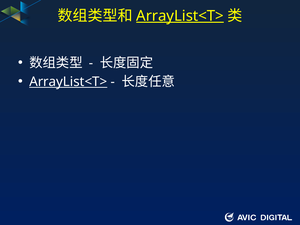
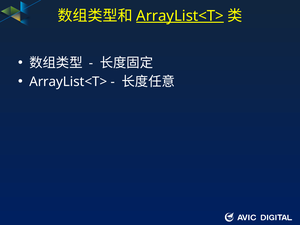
ArrayList<T> at (68, 82) underline: present -> none
